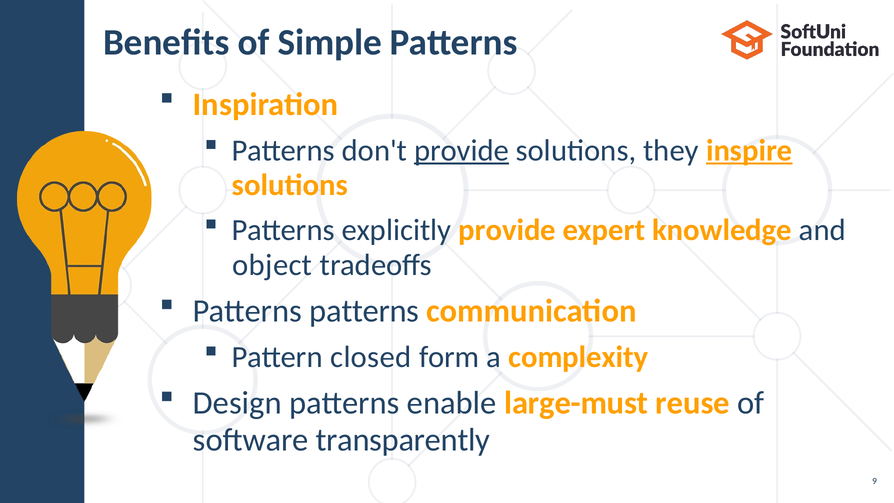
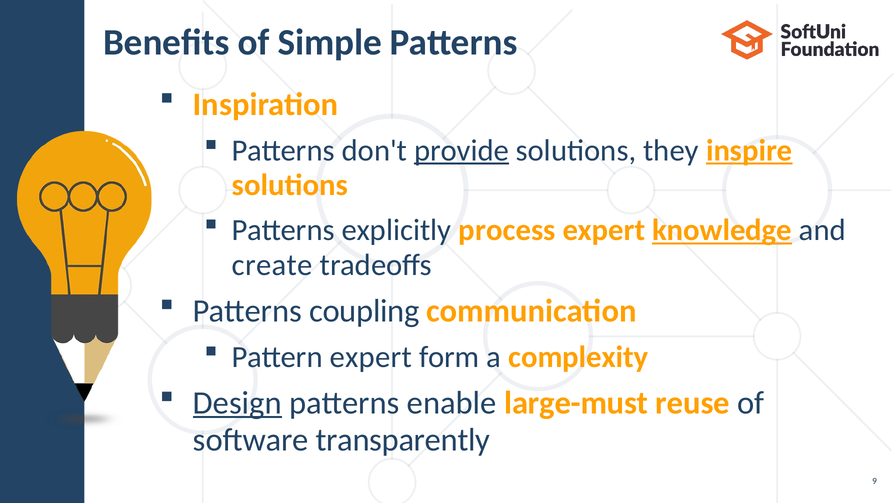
explicitly provide: provide -> process
knowledge underline: none -> present
object: object -> create
Patterns patterns: patterns -> coupling
Pattern closed: closed -> expert
Design underline: none -> present
